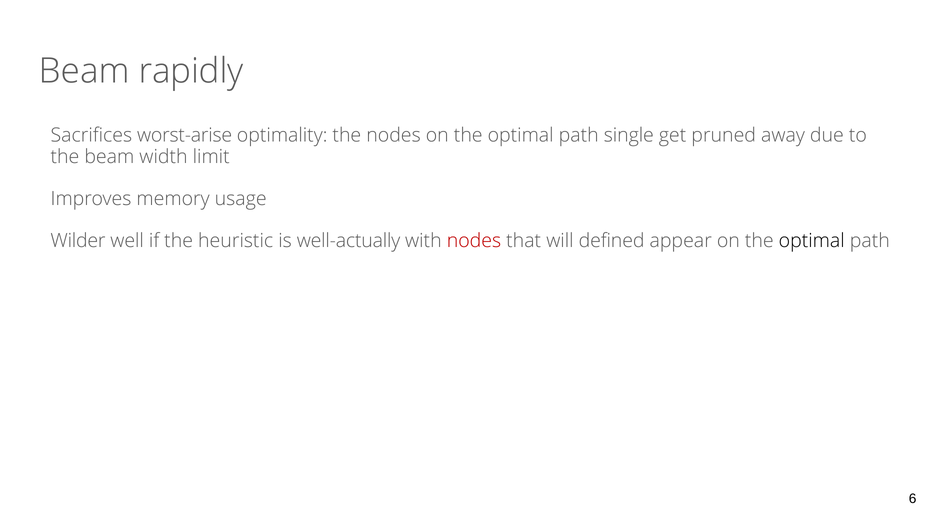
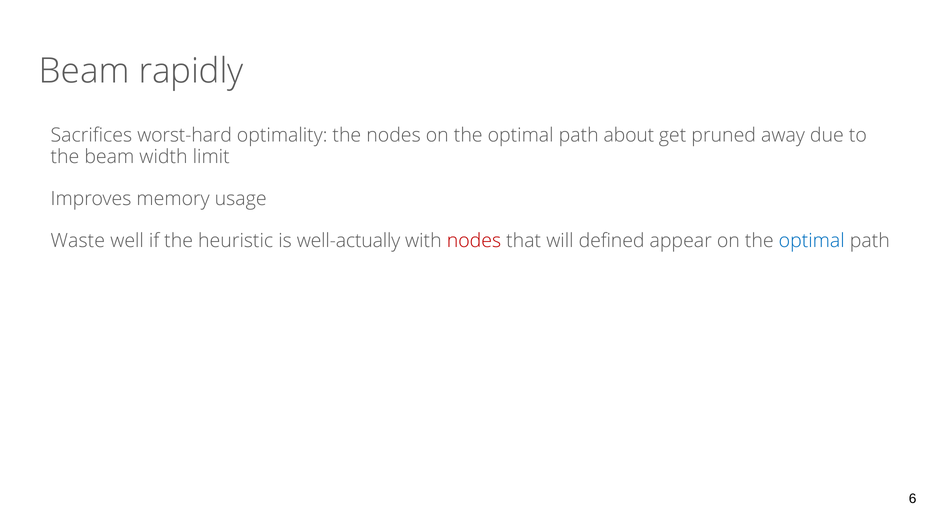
worst-arise: worst-arise -> worst-hard
single: single -> about
Wilder: Wilder -> Waste
optimal at (812, 241) colour: black -> blue
